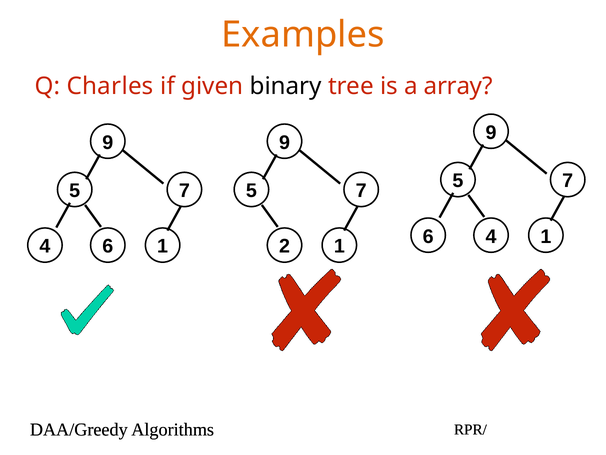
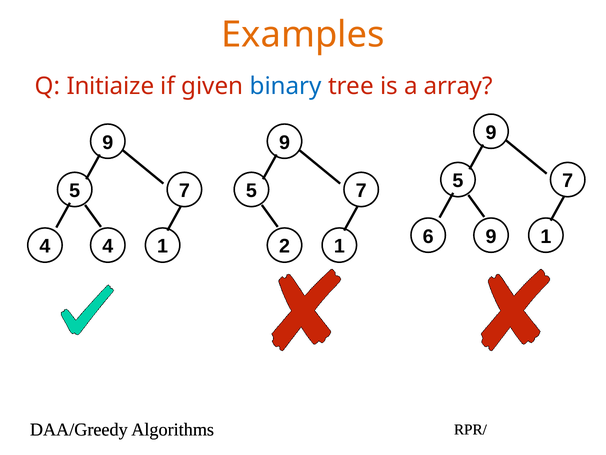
Charles: Charles -> Initiaize
binary colour: black -> blue
6 4: 4 -> 9
4 6: 6 -> 4
